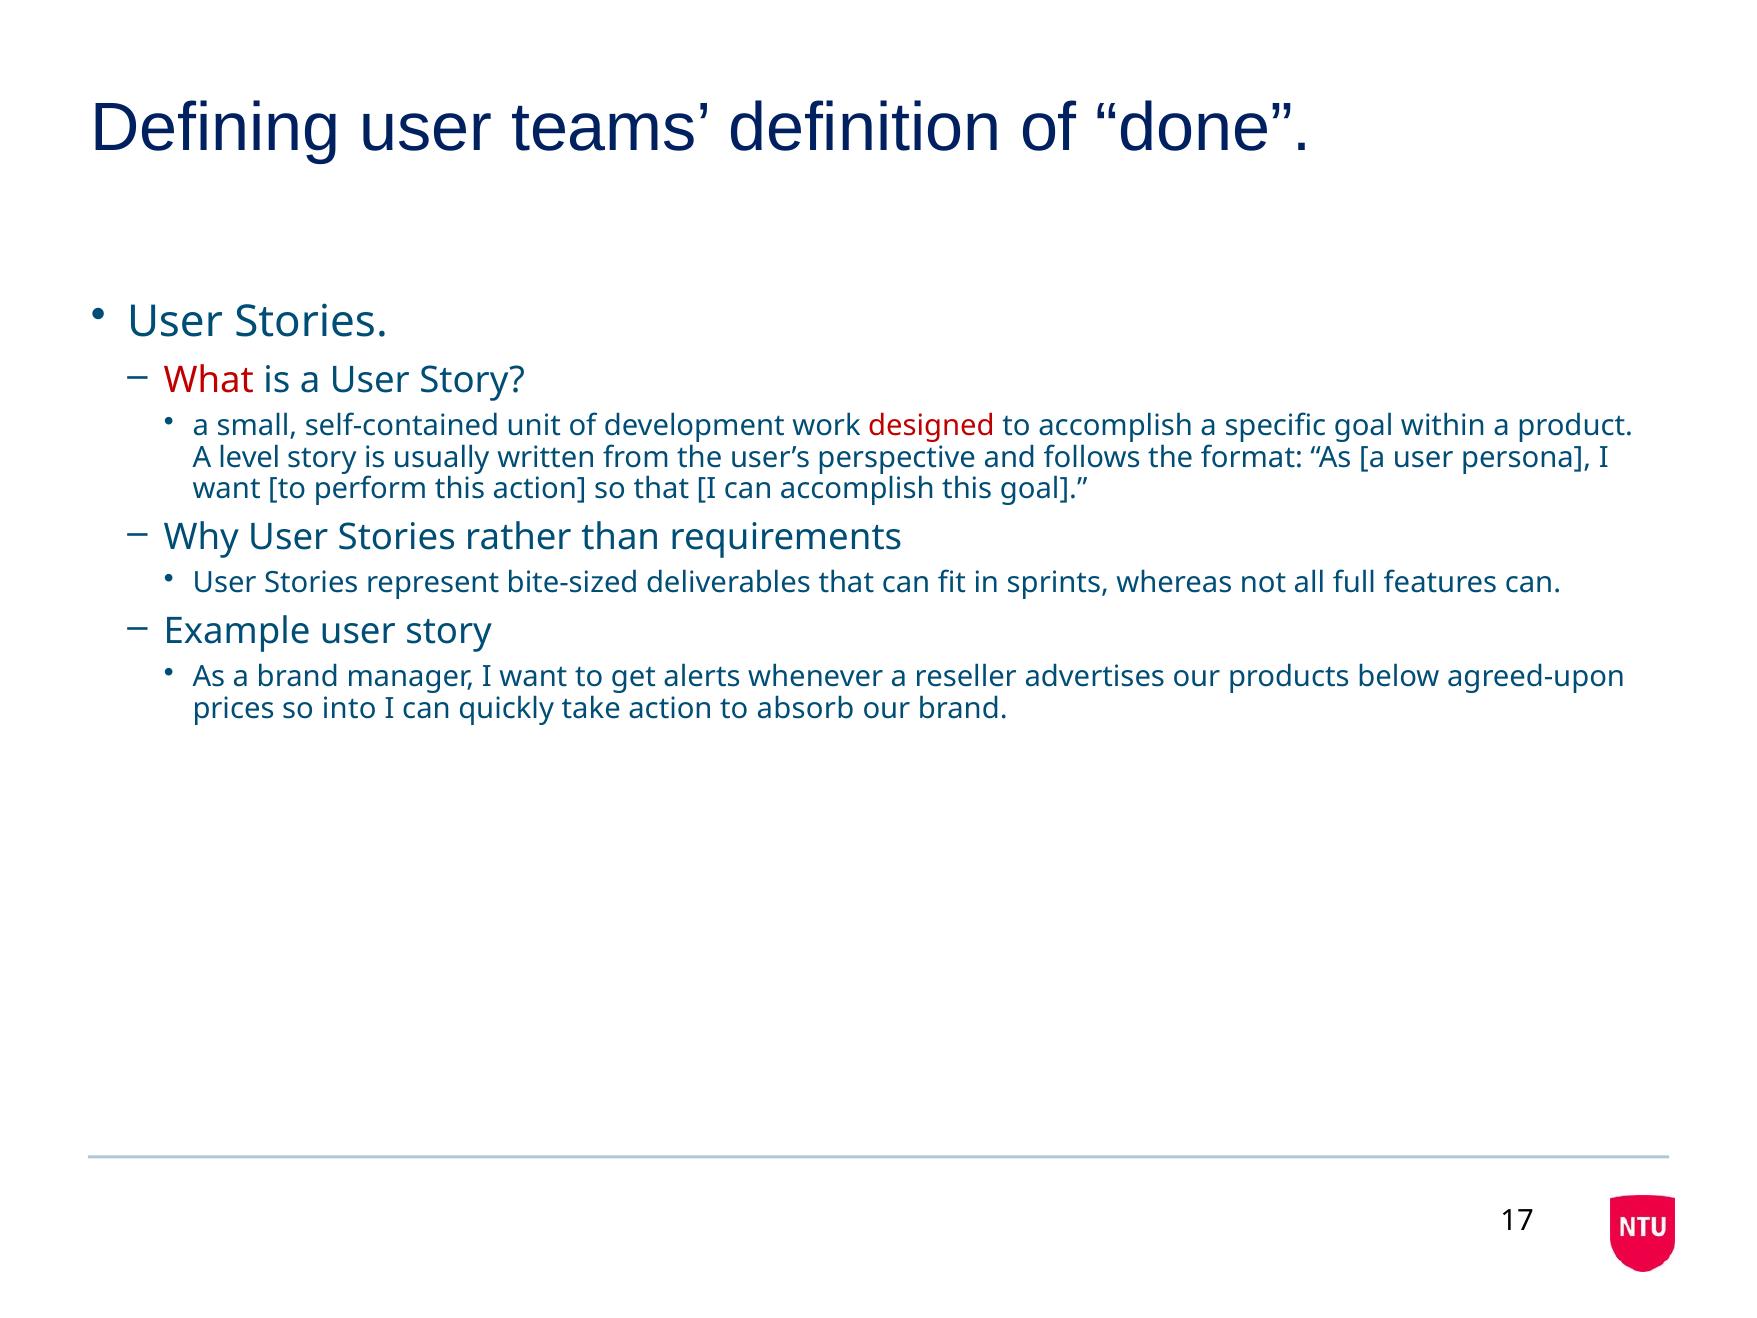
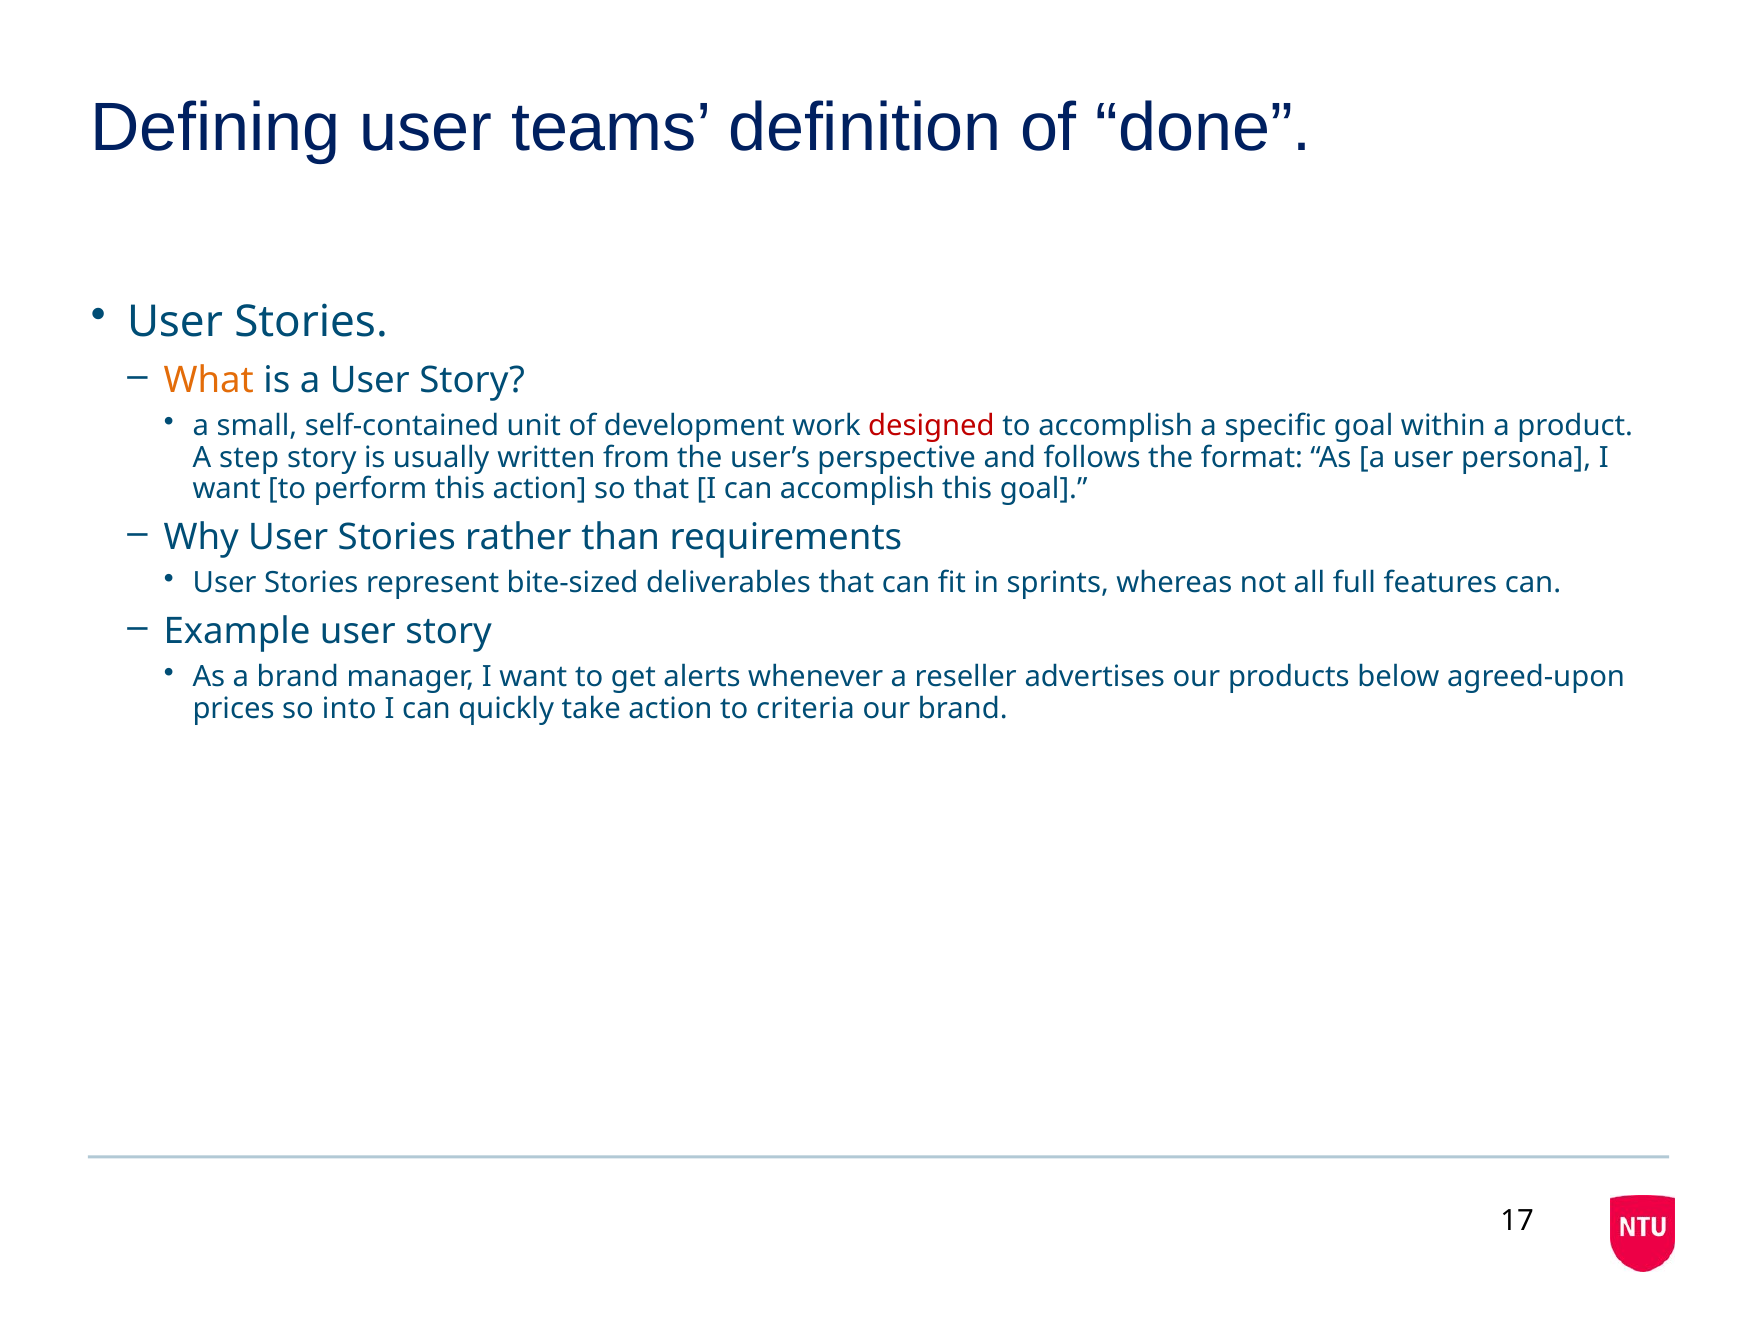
What colour: red -> orange
level: level -> step
absorb: absorb -> criteria
